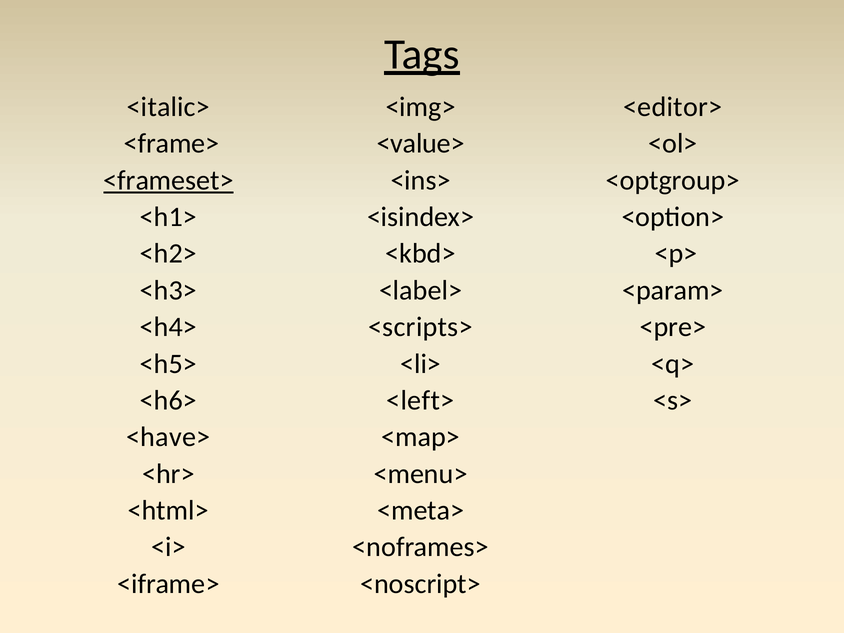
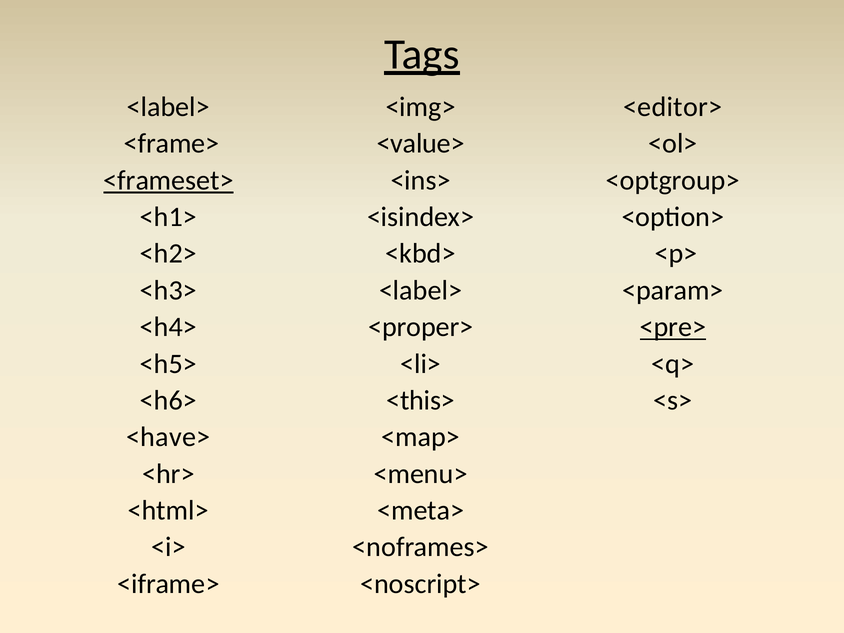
<italic> at (168, 107): <italic> -> <label>
<scripts>: <scripts> -> <proper>
<pre> underline: none -> present
<left>: <left> -> <this>
